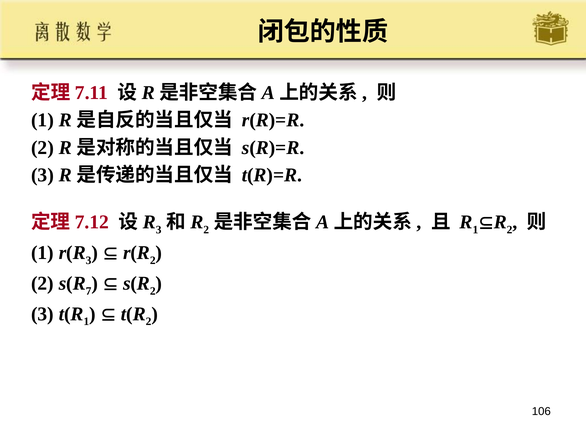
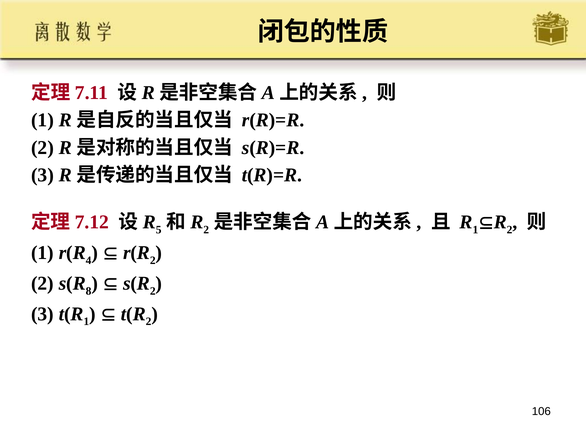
3 at (159, 229): 3 -> 5
3 at (89, 260): 3 -> 4
7: 7 -> 8
